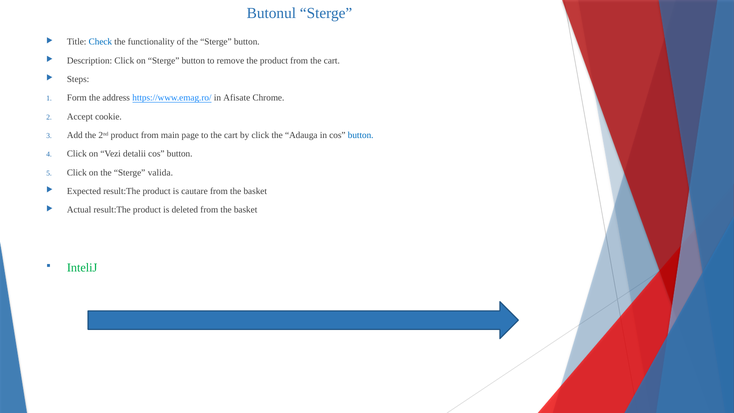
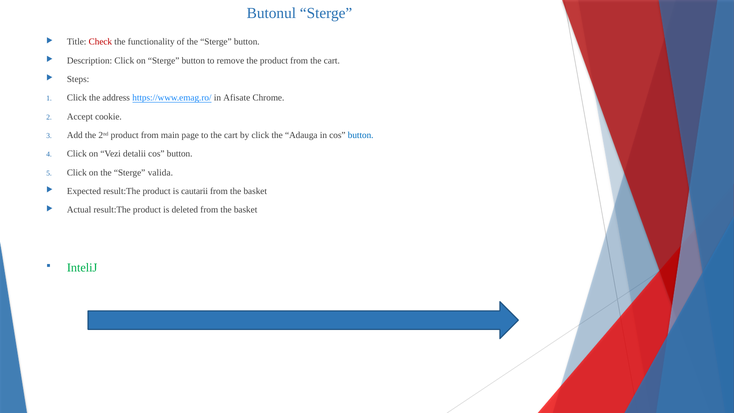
Check colour: blue -> red
Form at (77, 98): Form -> Click
cautare: cautare -> cautarii
